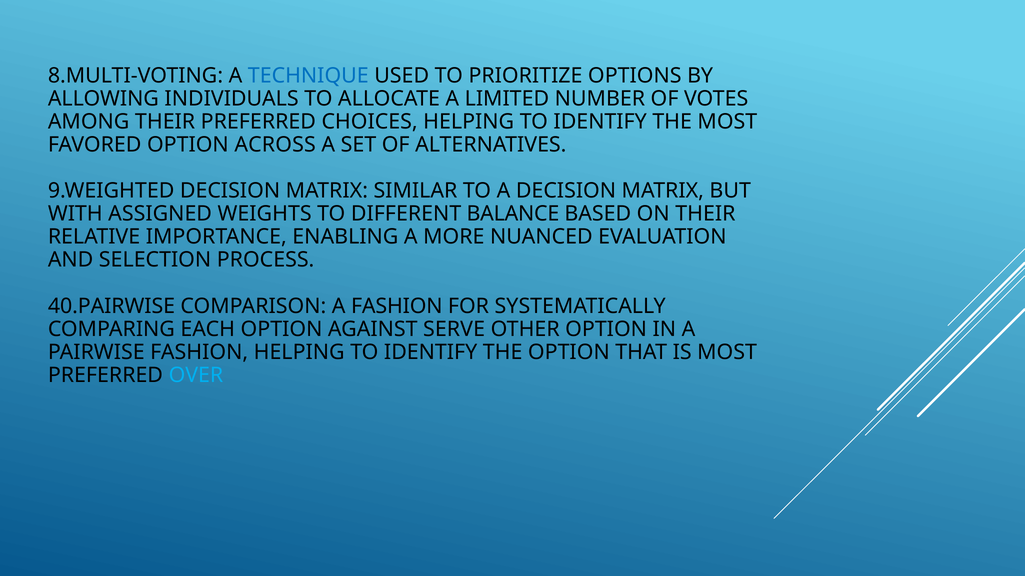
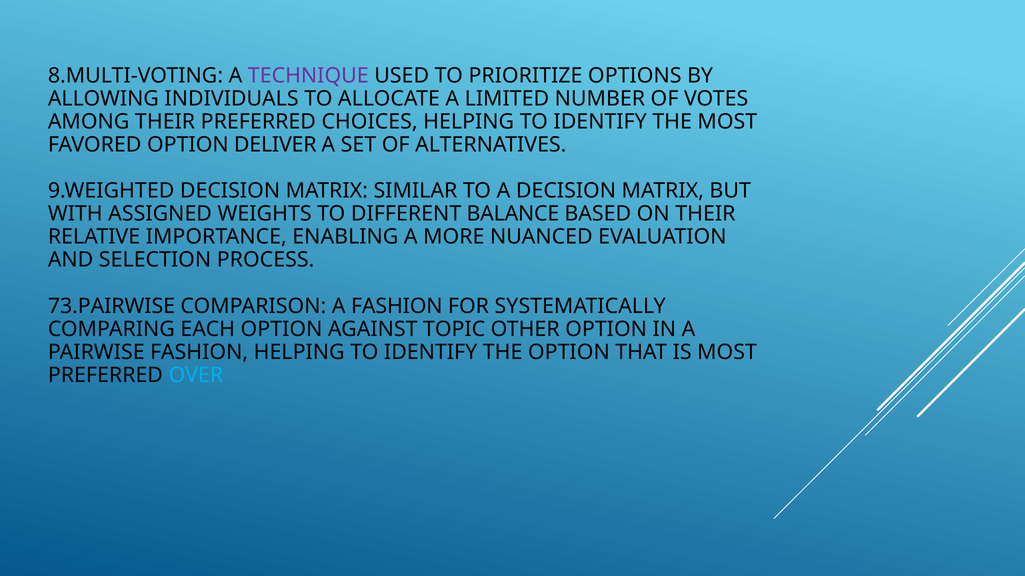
TECHNIQUE colour: blue -> purple
ACROSS: ACROSS -> DELIVER
40.PAIRWISE: 40.PAIRWISE -> 73.PAIRWISE
SERVE: SERVE -> TOPIC
